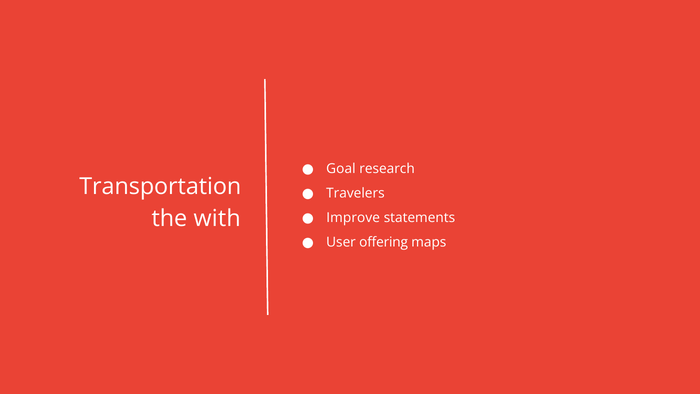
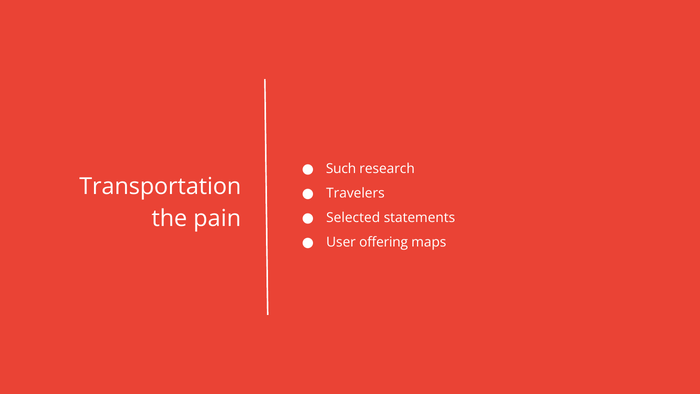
Goal: Goal -> Such
with: with -> pain
Improve: Improve -> Selected
